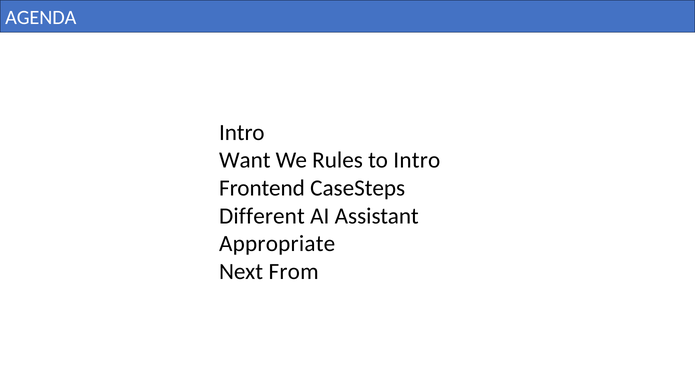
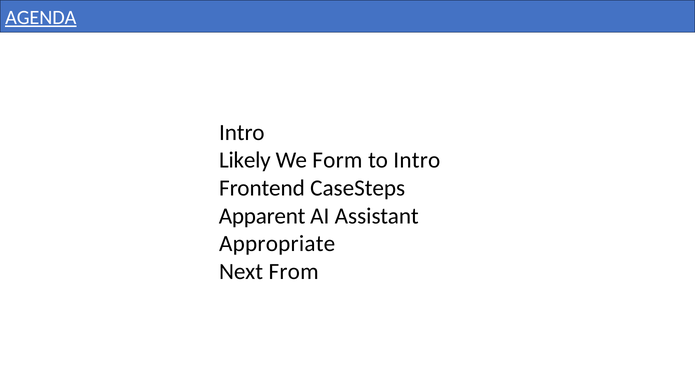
AGENDA underline: none -> present
Want: Want -> Likely
Rules: Rules -> Form
Different: Different -> Apparent
